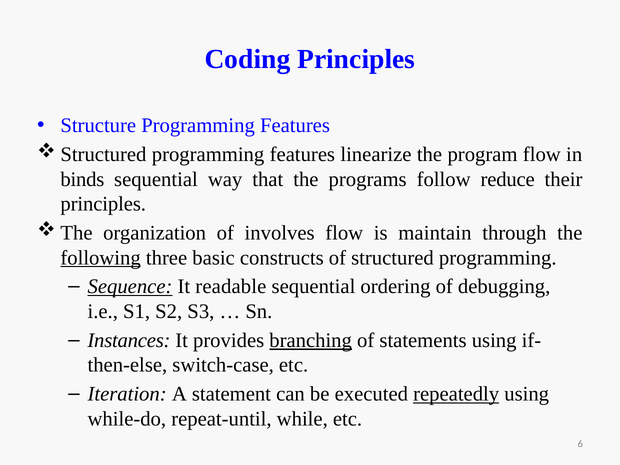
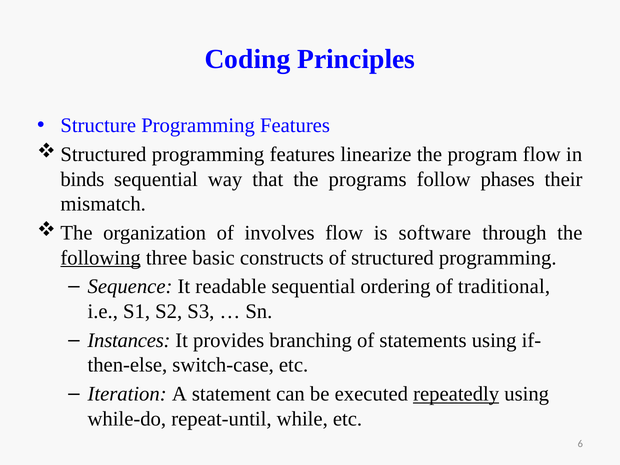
reduce: reduce -> phases
principles at (103, 204): principles -> mismatch
maintain: maintain -> software
Sequence underline: present -> none
debugging: debugging -> traditional
branching underline: present -> none
